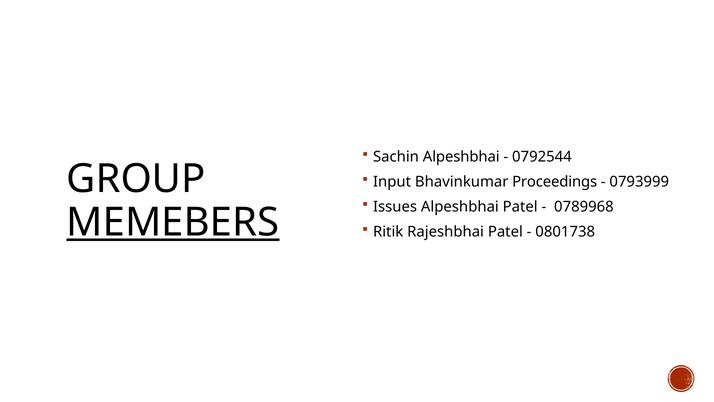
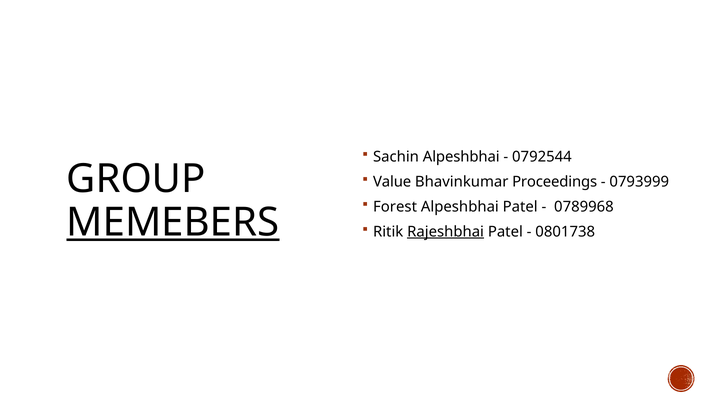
Input: Input -> Value
Issues: Issues -> Forest
Rajeshbhai underline: none -> present
